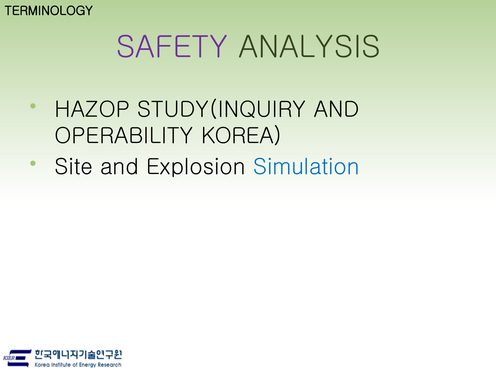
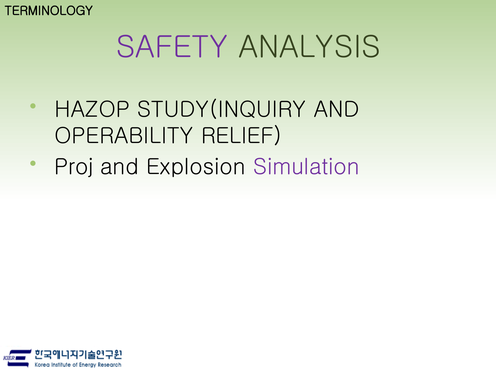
KOREA: KOREA -> RELIEF
Site: Site -> Proj
Simulation colour: blue -> purple
